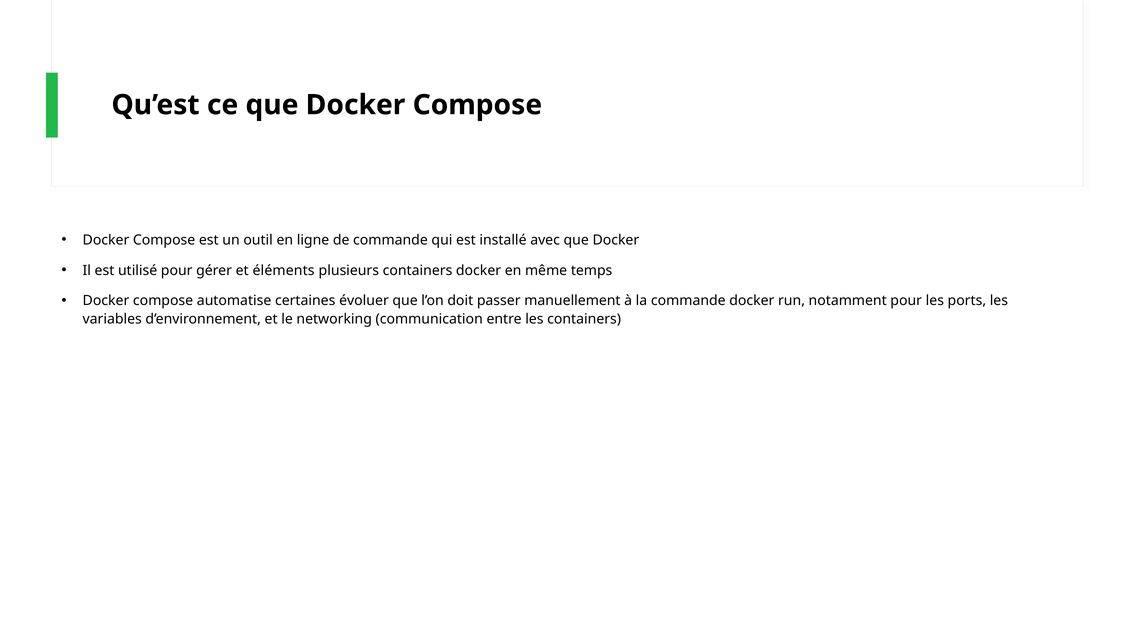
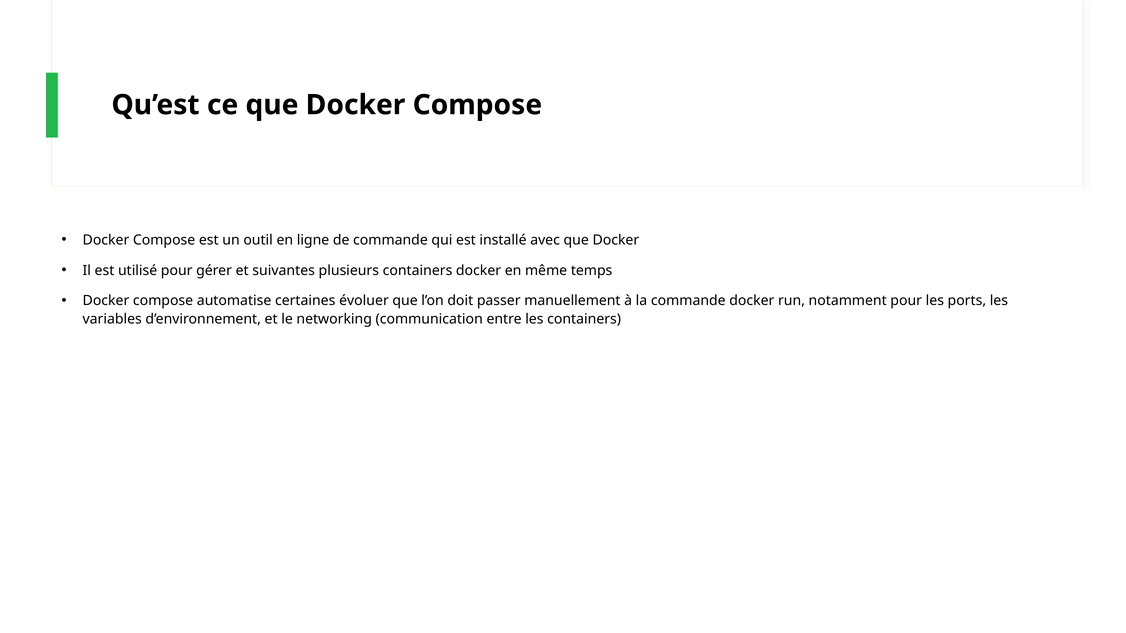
éléments: éléments -> suivantes
